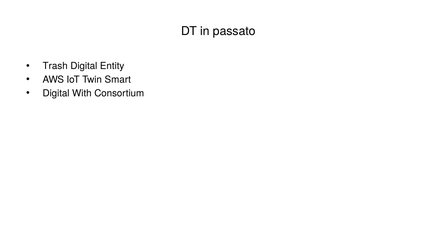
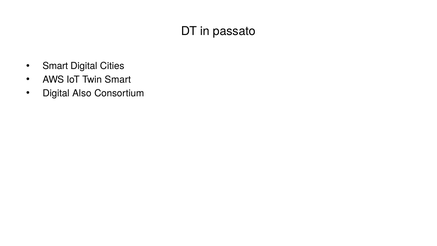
Trash at (55, 66): Trash -> Smart
Entity: Entity -> Cities
With: With -> Also
